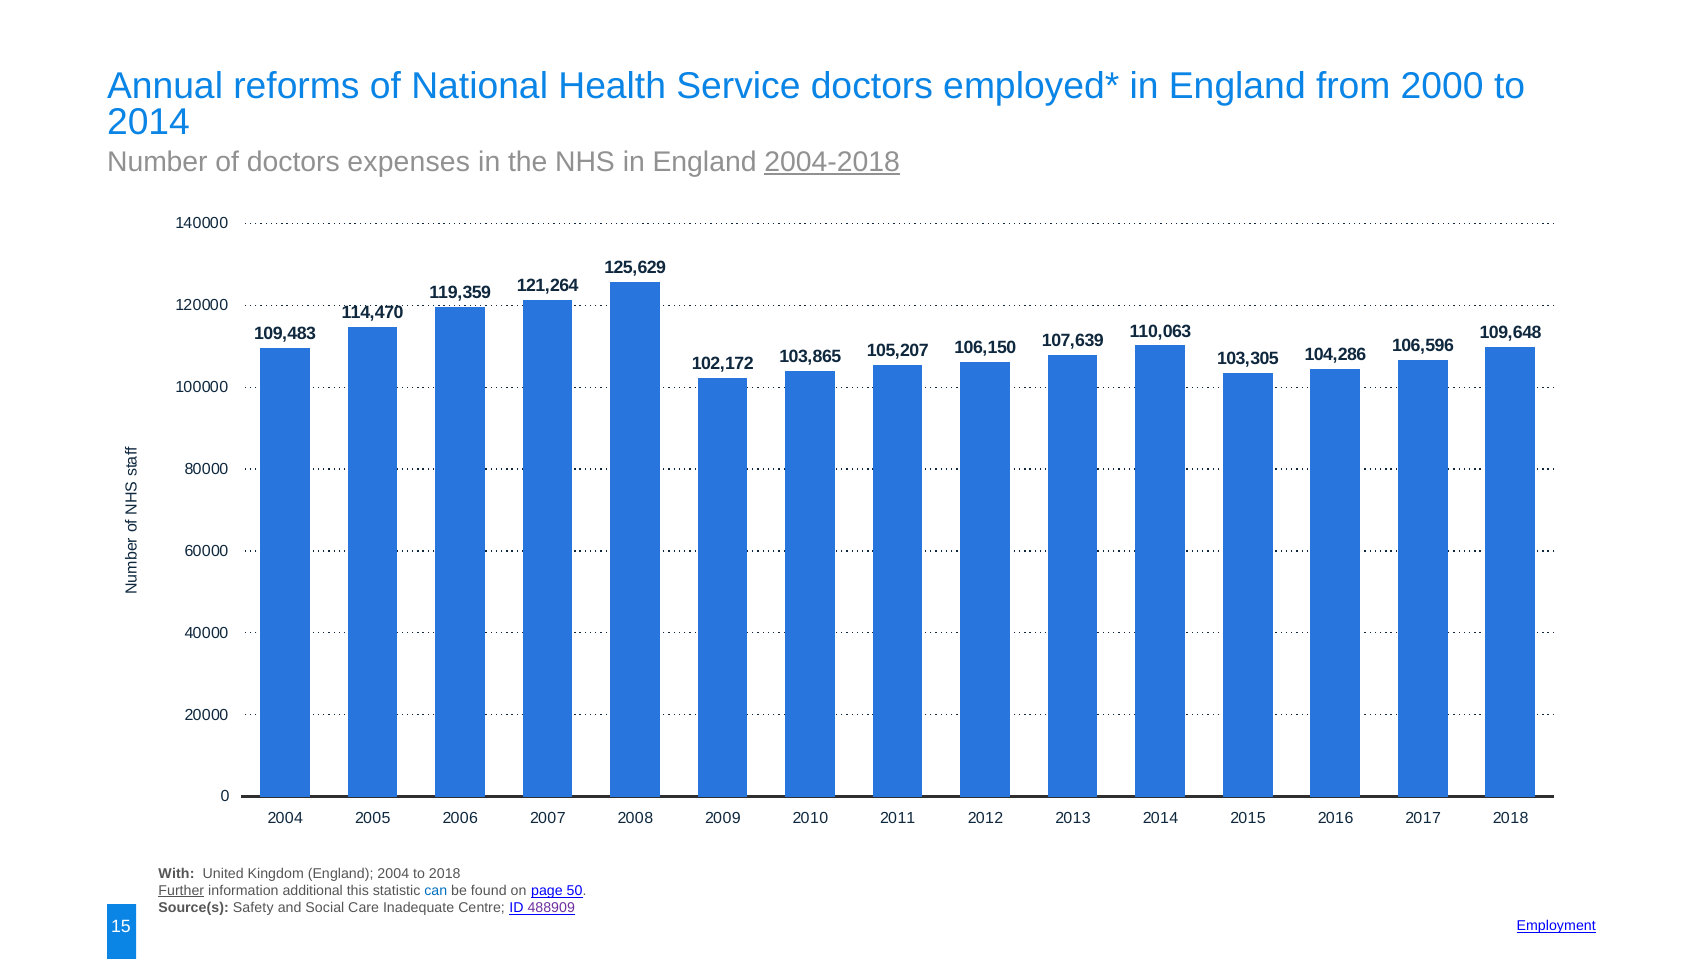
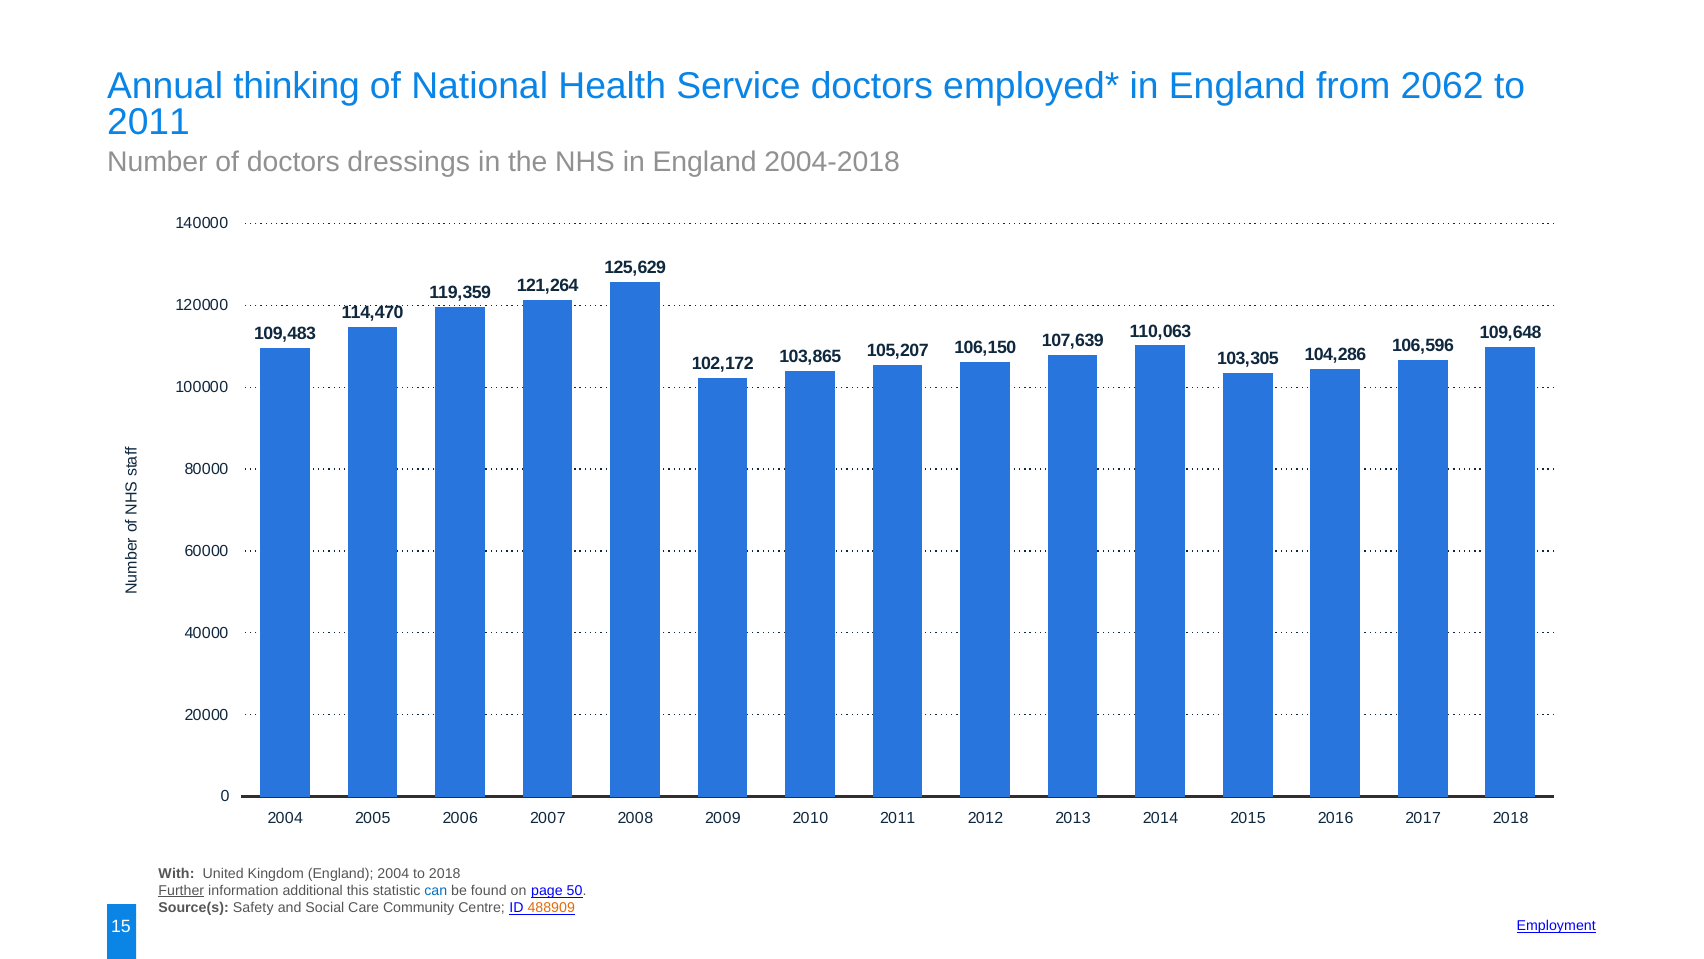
reforms: reforms -> thinking
2000: 2000 -> 2062
2014 at (149, 122): 2014 -> 2011
expenses: expenses -> dressings
2004-2018 underline: present -> none
Inadequate: Inadequate -> Community
488909 colour: purple -> orange
